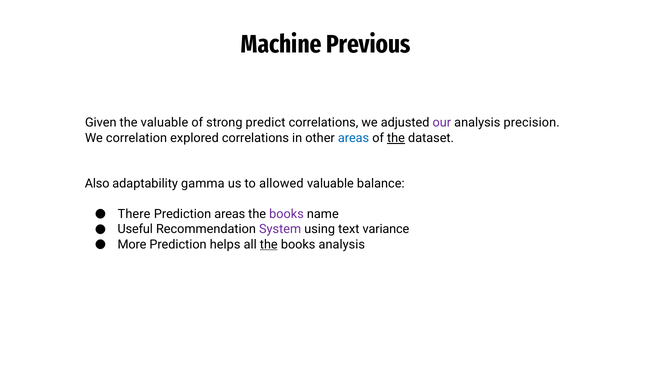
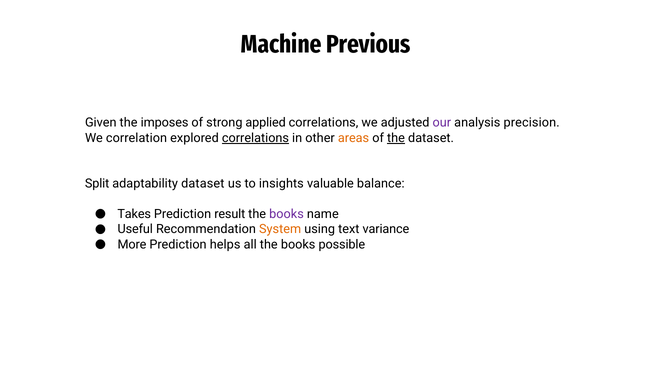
the valuable: valuable -> imposes
predict: predict -> applied
correlations at (255, 138) underline: none -> present
areas at (354, 138) colour: blue -> orange
Also: Also -> Split
adaptability gamma: gamma -> dataset
allowed: allowed -> insights
There: There -> Takes
Prediction areas: areas -> result
System colour: purple -> orange
the at (269, 244) underline: present -> none
books analysis: analysis -> possible
